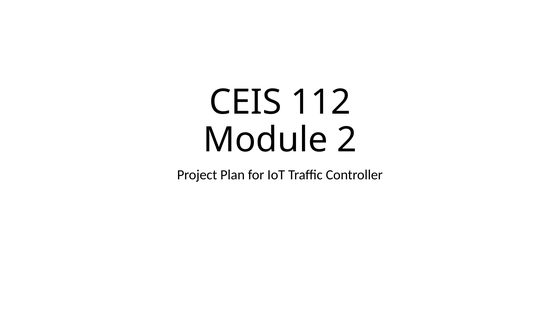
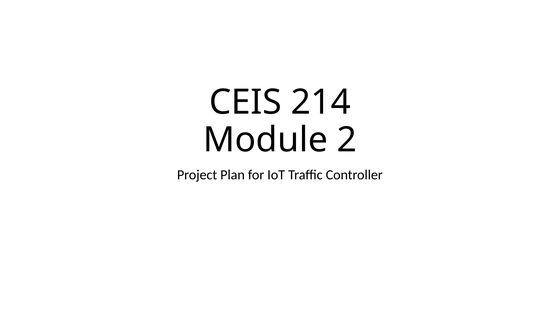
112: 112 -> 214
